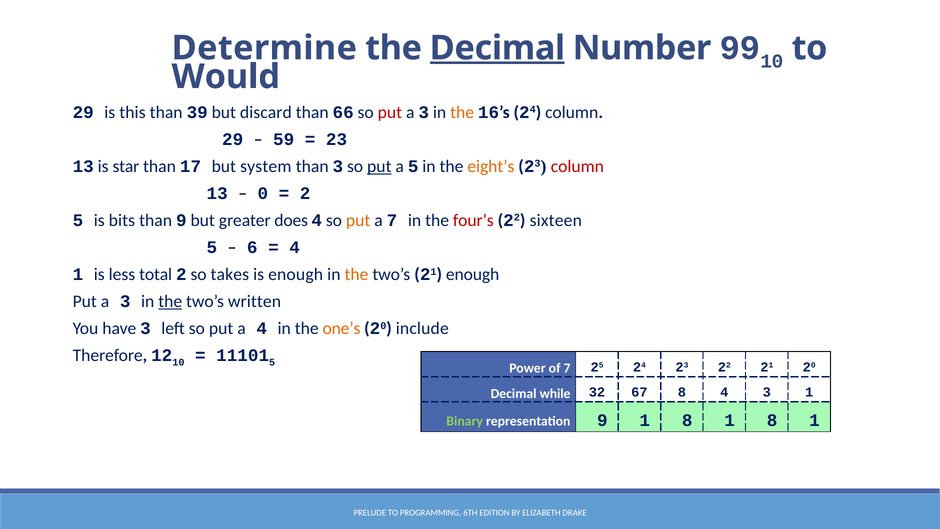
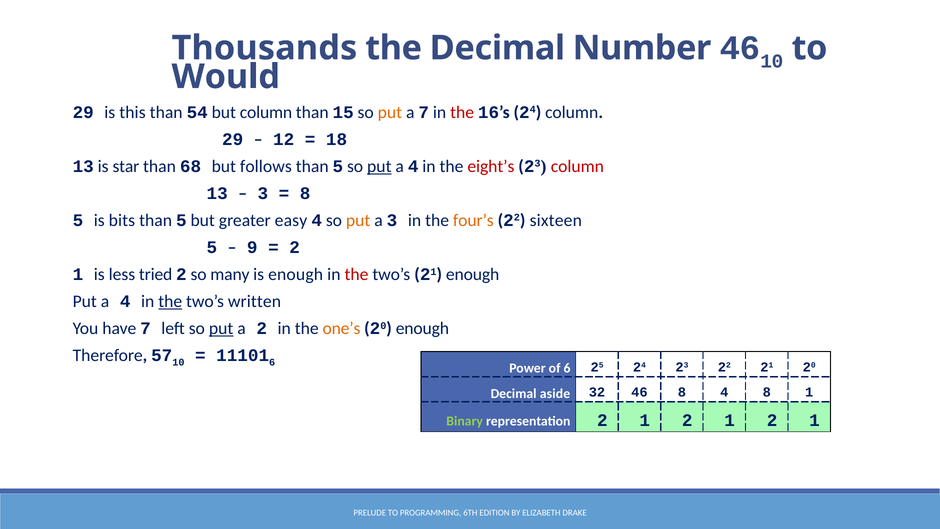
Determine: Determine -> Thousands
Decimal at (497, 48) underline: present -> none
Number 99: 99 -> 46
39: 39 -> 54
but discard: discard -> column
66: 66 -> 15
put at (390, 112) colour: red -> orange
3 at (424, 112): 3 -> 7
the at (462, 112) colour: orange -> red
59: 59 -> 12
23 at (337, 139): 23 -> 18
17: 17 -> 68
system: system -> follows
3 at (338, 166): 3 -> 5
5 at (413, 166): 5 -> 4
eight’s colour: orange -> red
0 at (263, 193): 0 -> 3
2 at (305, 193): 2 -> 8
9 at (181, 220): 9 -> 5
does: does -> easy
a 7: 7 -> 3
four’s colour: red -> orange
6: 6 -> 9
4 at (295, 247): 4 -> 2
total: total -> tried
takes: takes -> many
the at (357, 274) colour: orange -> red
3 at (125, 301): 3 -> 4
have 3: 3 -> 7
put at (221, 328) underline: none -> present
a 4: 4 -> 2
20 include: include -> enough
12: 12 -> 57
5 at (272, 362): 5 -> 6
of 7: 7 -> 6
while: while -> aside
32 67: 67 -> 46
4 3: 3 -> 8
representation 9: 9 -> 2
8 at (687, 420): 8 -> 2
8 at (772, 420): 8 -> 2
